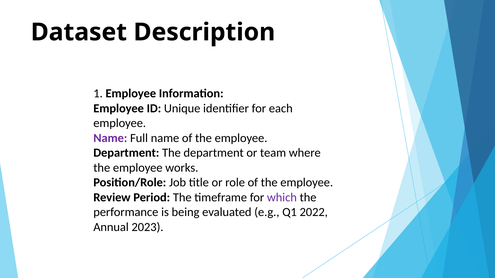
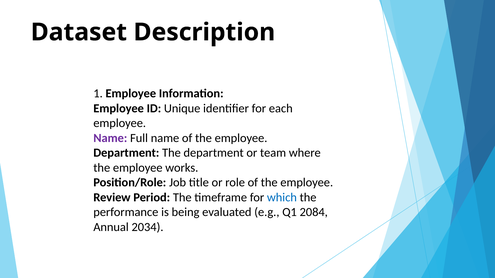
which colour: purple -> blue
2022: 2022 -> 2084
2023: 2023 -> 2034
